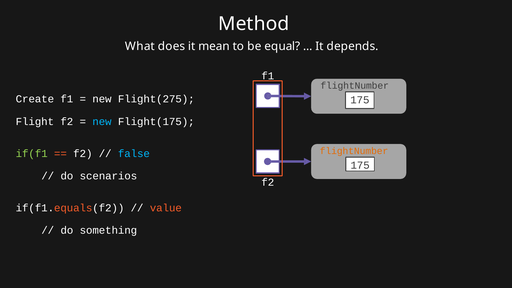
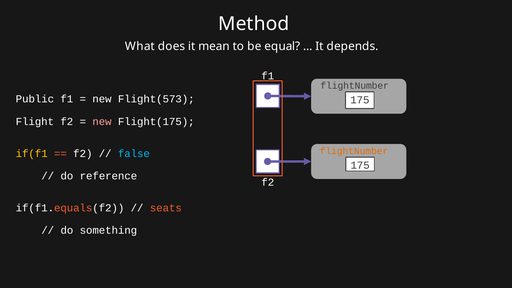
Create: Create -> Public
Flight(275: Flight(275 -> Flight(573
new at (102, 122) colour: light blue -> pink
if(f1 colour: light green -> yellow
scenarios: scenarios -> reference
value: value -> seats
